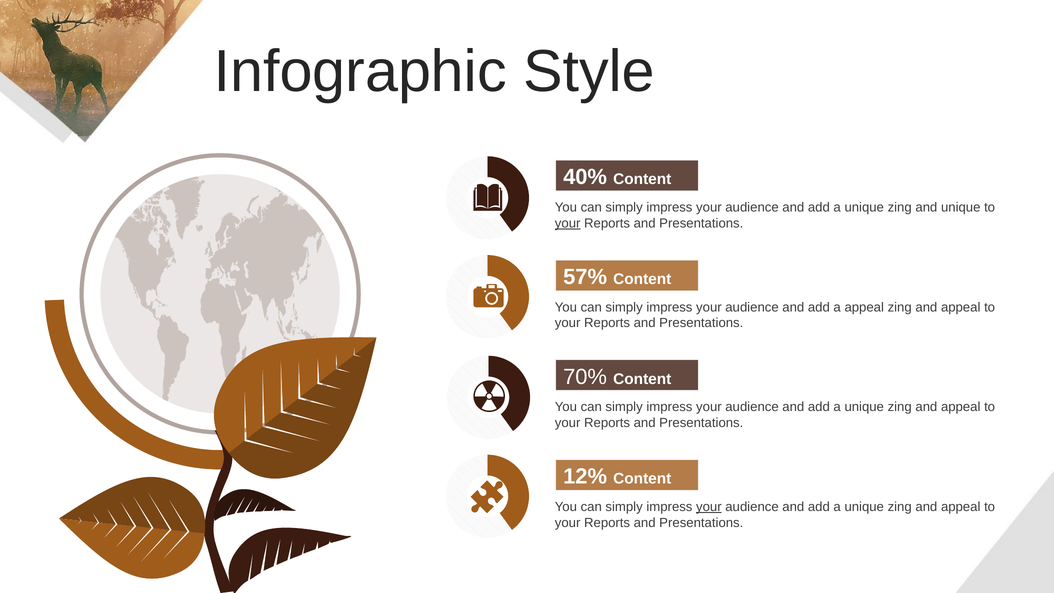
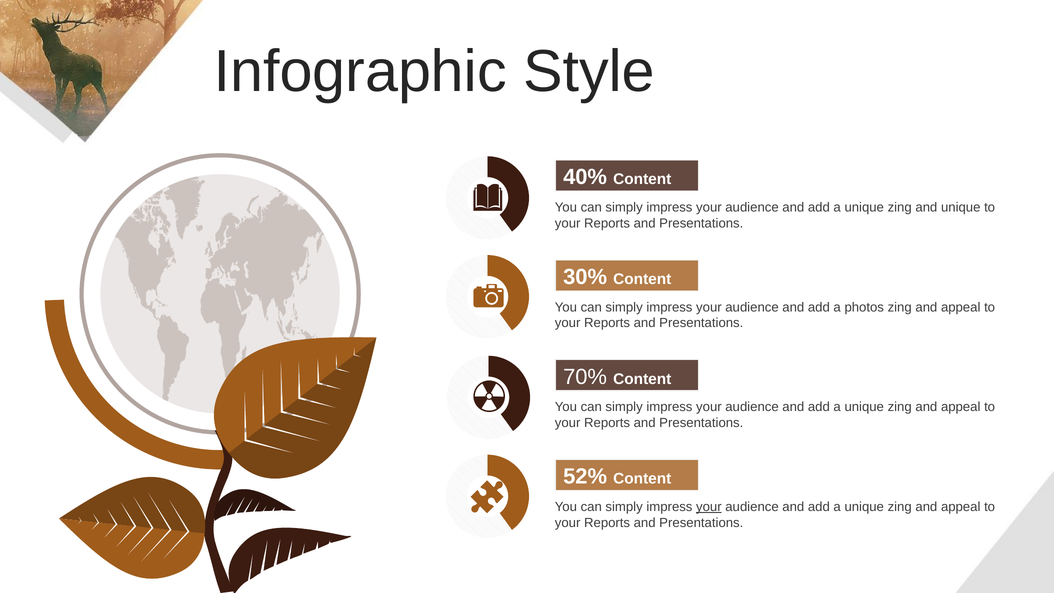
your at (568, 223) underline: present -> none
57%: 57% -> 30%
a appeal: appeal -> photos
12%: 12% -> 52%
